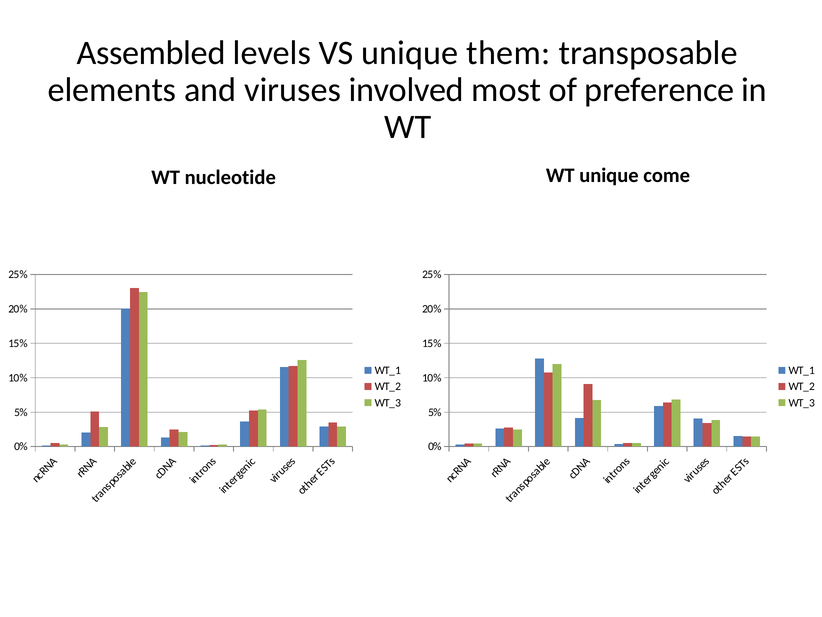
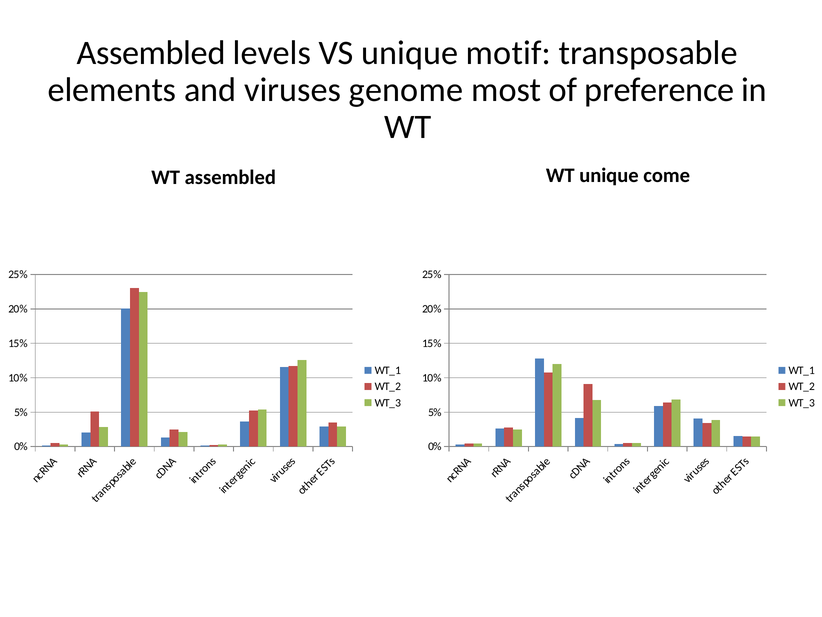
them: them -> motif
involved: involved -> genome
WT nucleotide: nucleotide -> assembled
